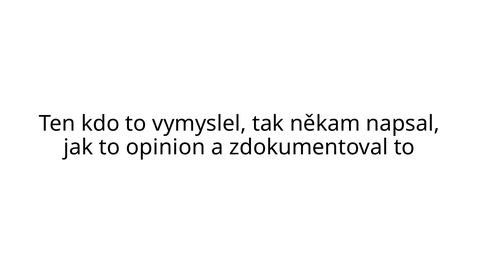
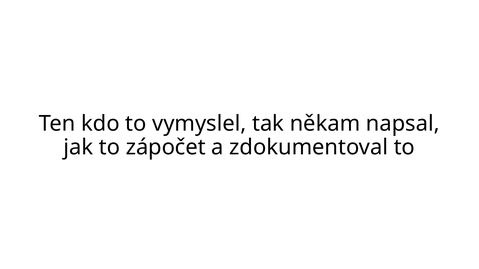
opinion: opinion -> zápočet
